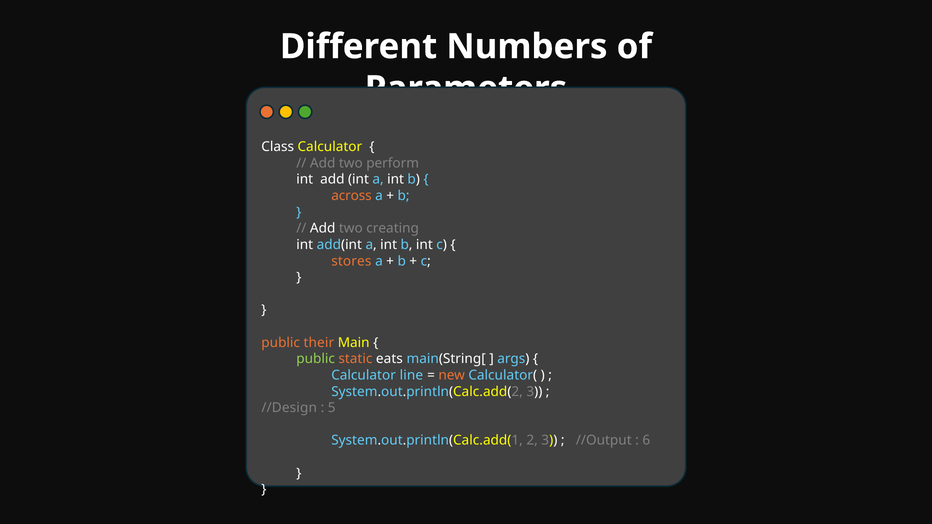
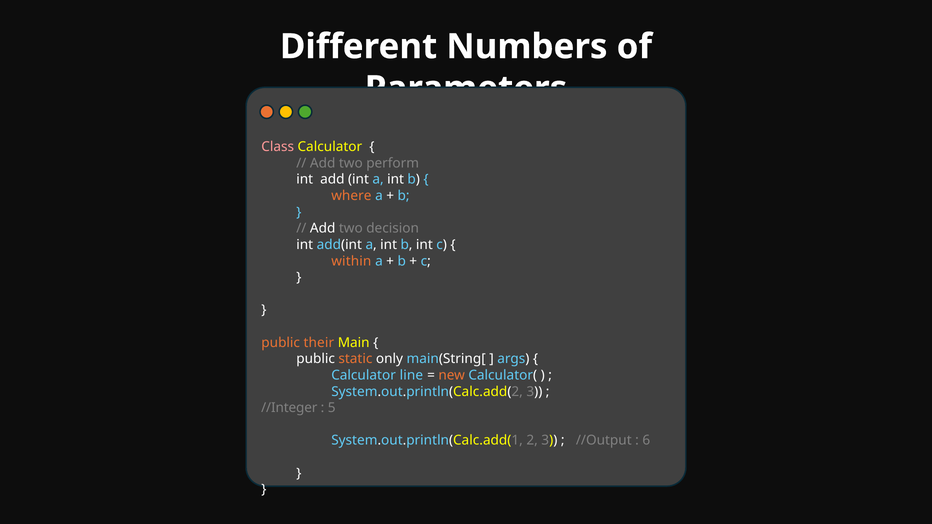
Class colour: white -> pink
across: across -> where
creating: creating -> decision
stores: stores -> within
public at (316, 359) colour: light green -> white
eats: eats -> only
//Design: //Design -> //Integer
